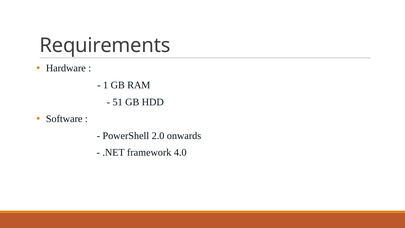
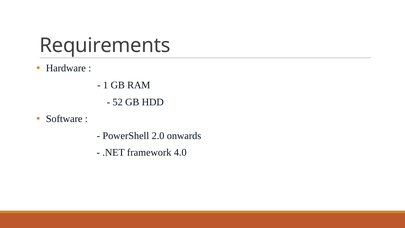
51: 51 -> 52
